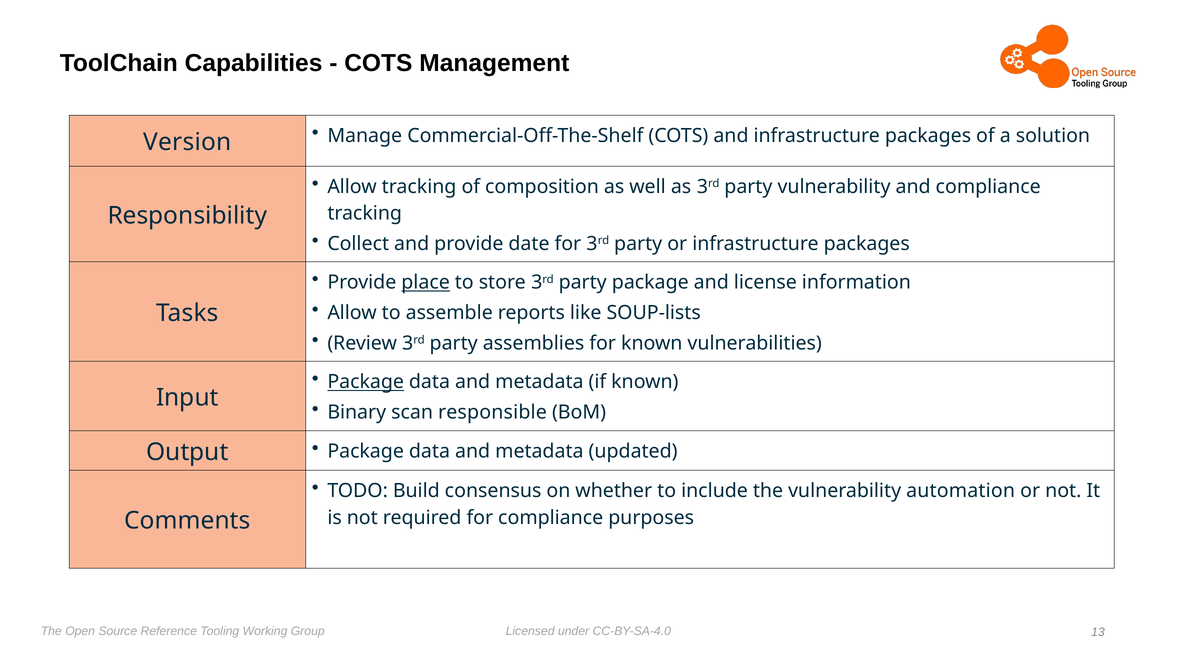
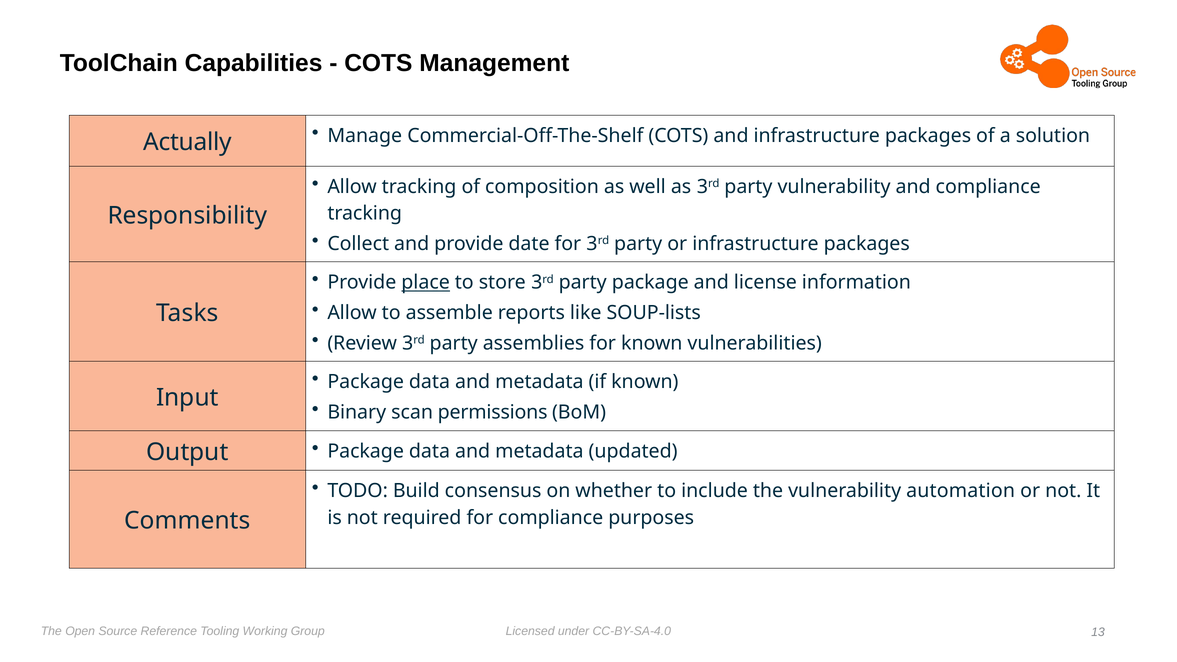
Version: Version -> Actually
Package at (366, 382) underline: present -> none
responsible: responsible -> permissions
